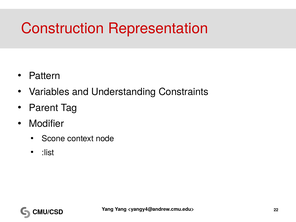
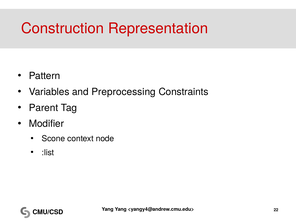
Understanding: Understanding -> Preprocessing
